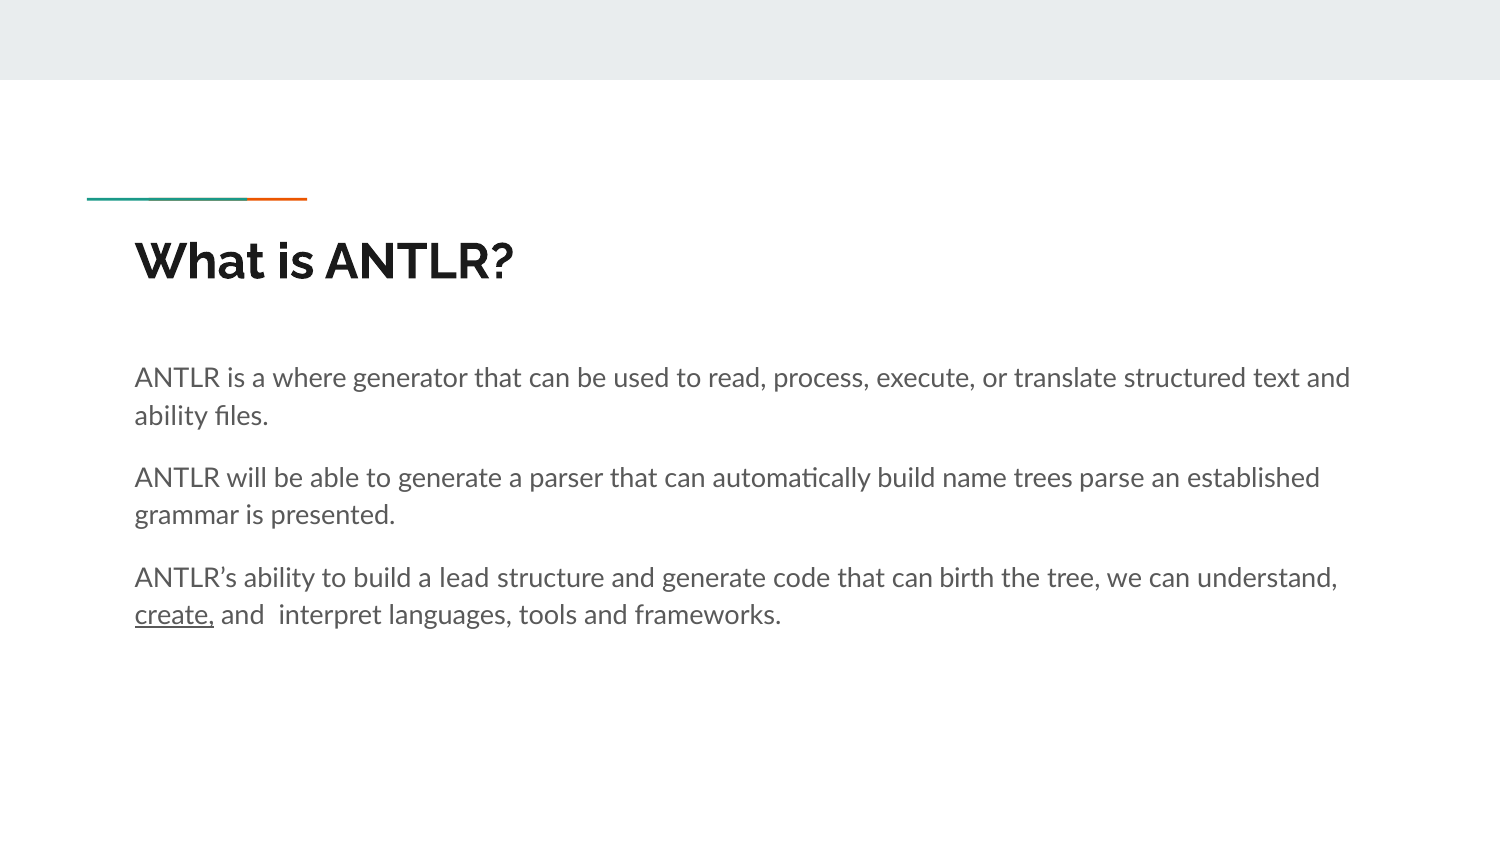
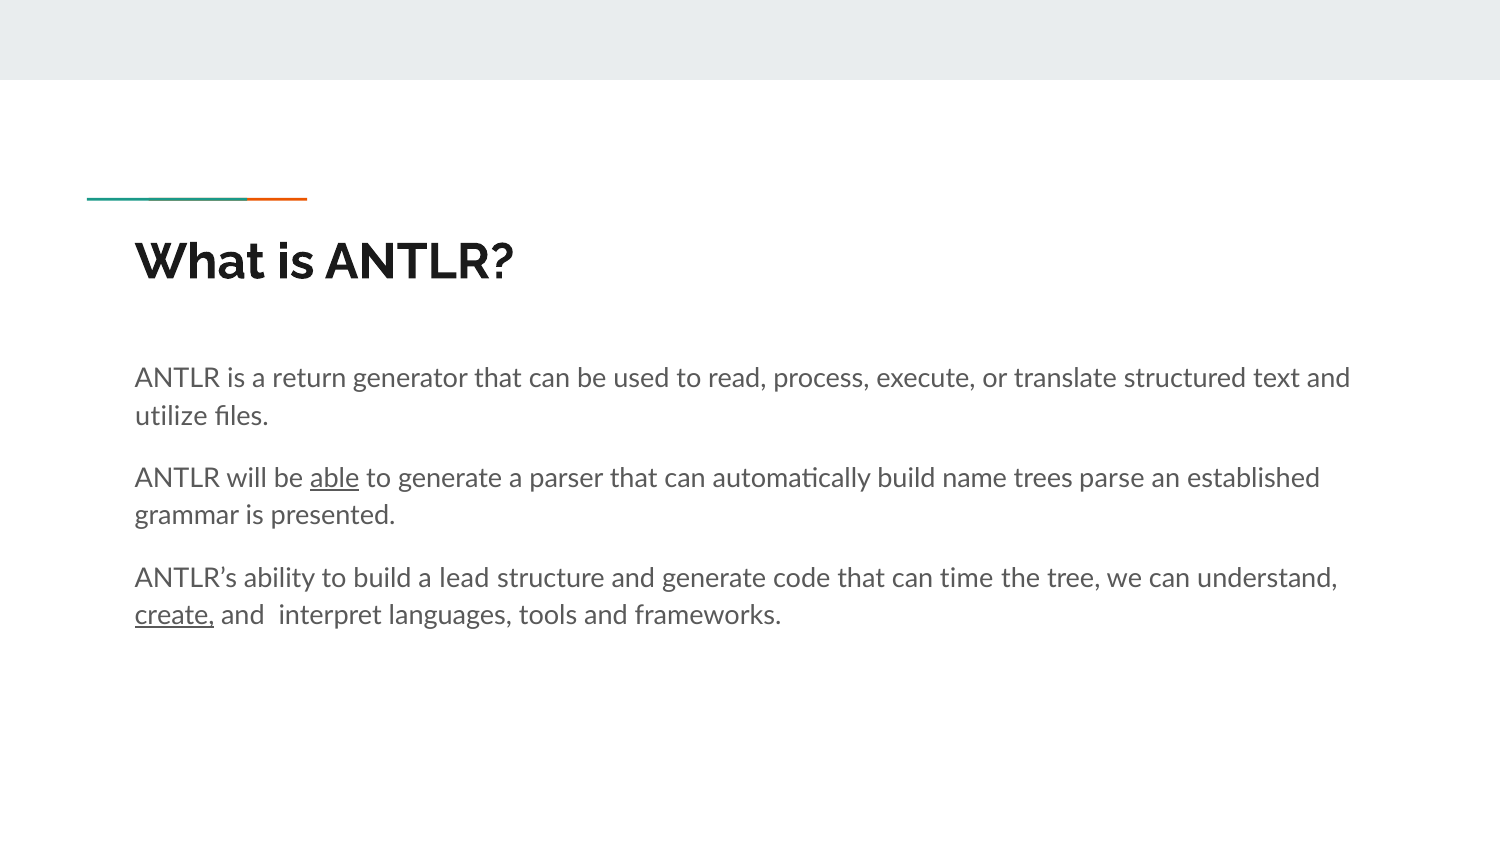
where: where -> return
ability at (171, 416): ability -> utilize
able underline: none -> present
birth: birth -> time
